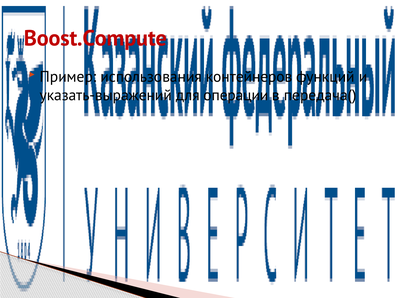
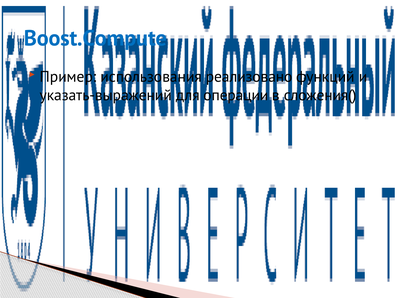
Boost.Compute colour: red -> blue
контейнеров: контейнеров -> реализовано
передача(: передача( -> сложения(
